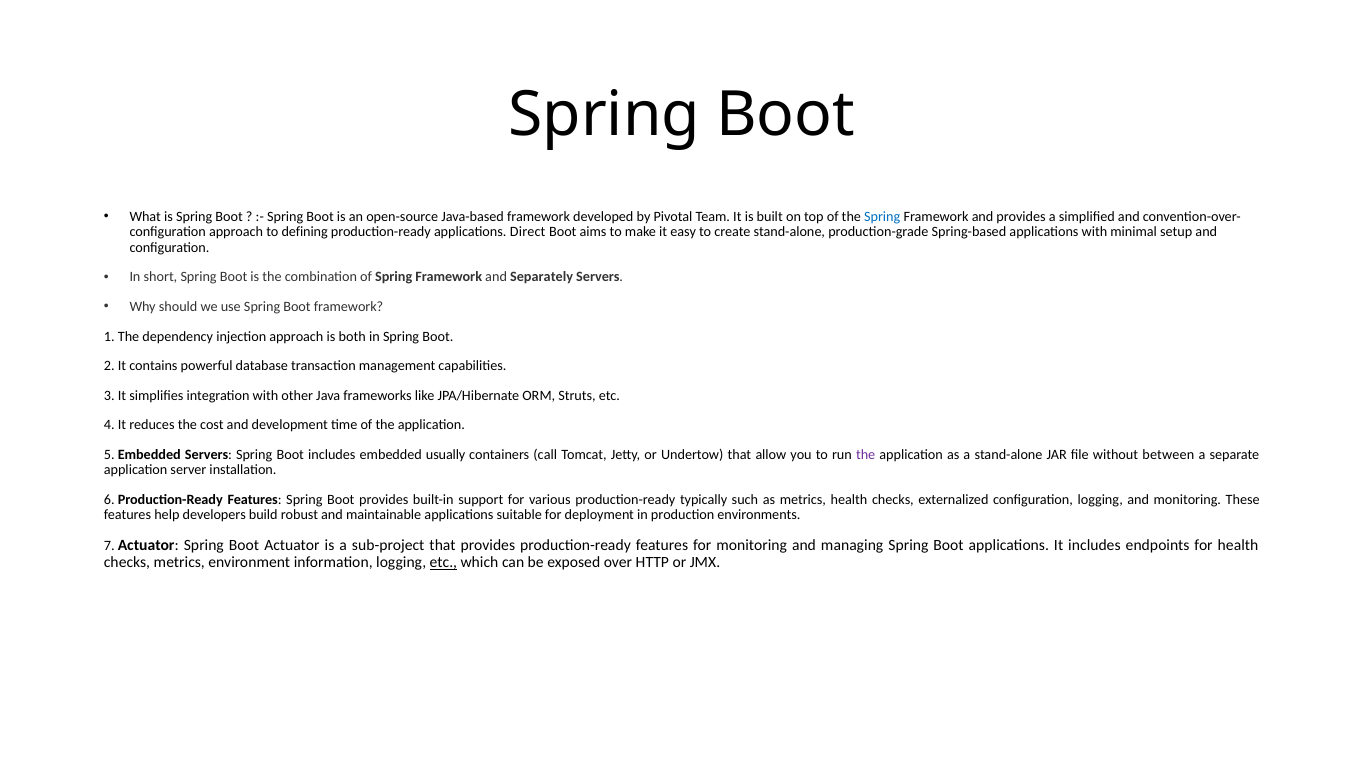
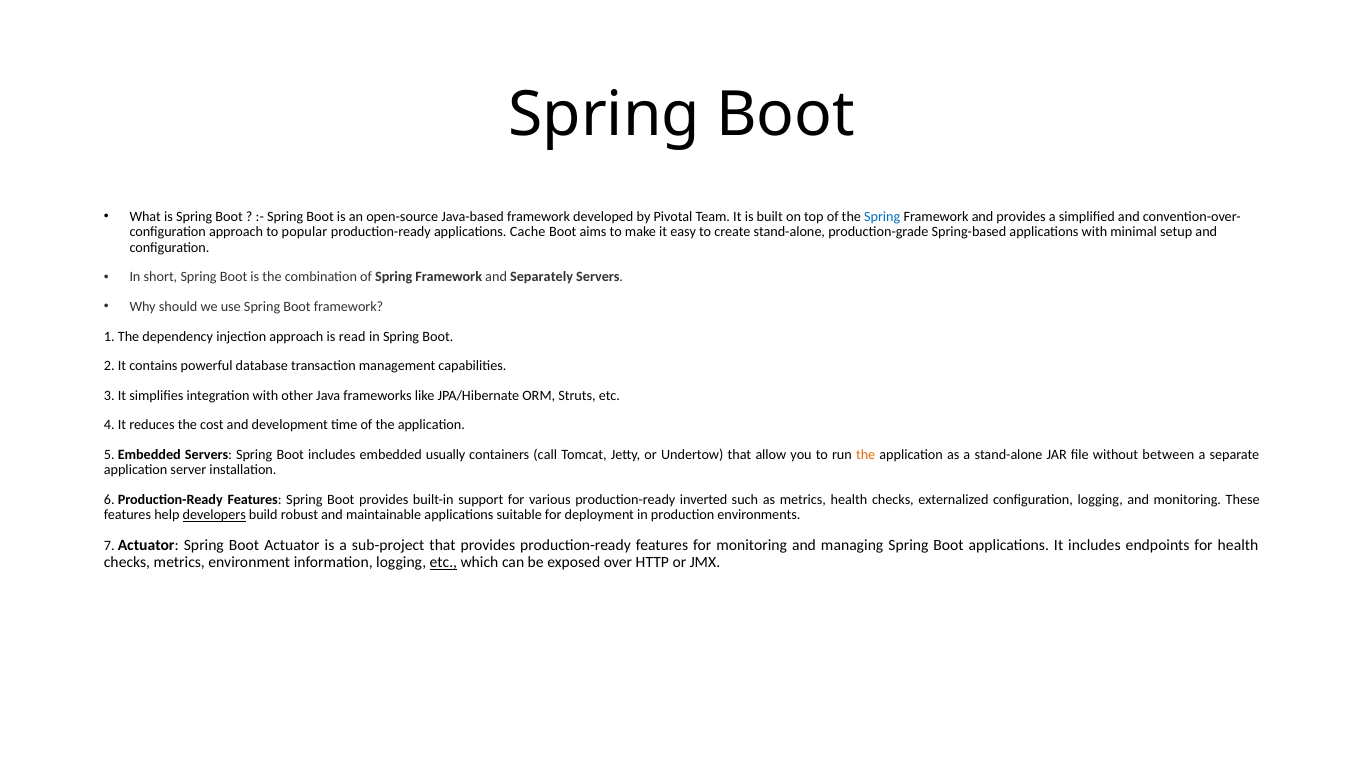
defining: defining -> popular
Direct: Direct -> Cache
both: both -> read
the at (866, 455) colour: purple -> orange
typically: typically -> inverted
developers underline: none -> present
